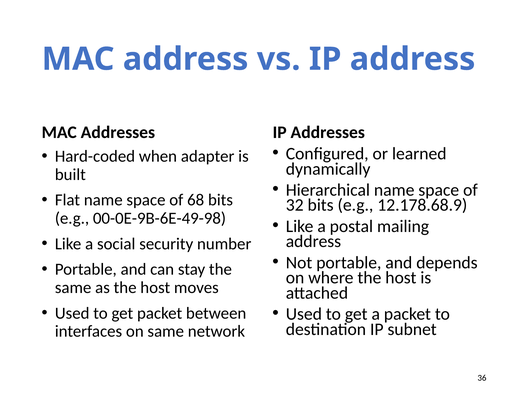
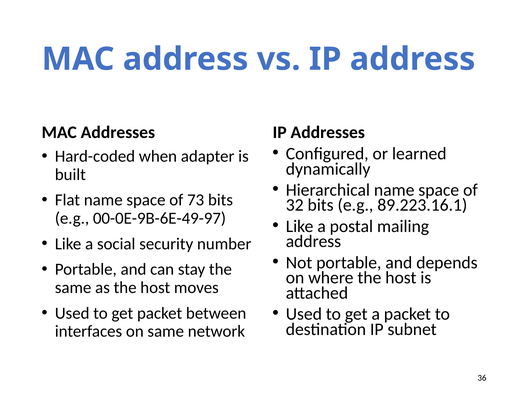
68: 68 -> 73
12.178.68.9: 12.178.68.9 -> 89.223.16.1
00-0E-9B-6E-49-98: 00-0E-9B-6E-49-98 -> 00-0E-9B-6E-49-97
